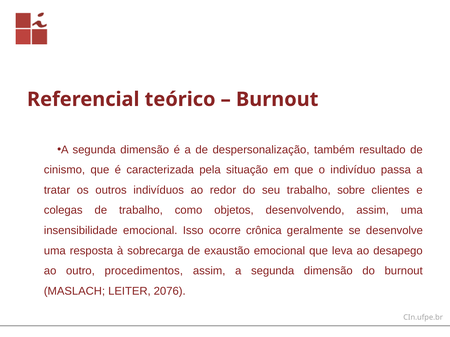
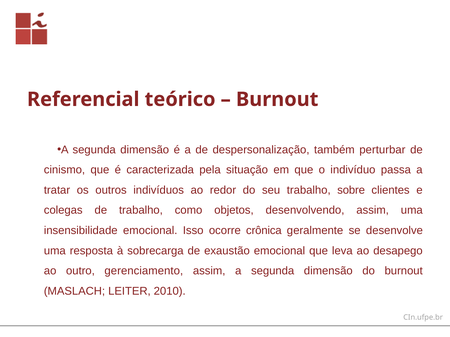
resultado: resultado -> perturbar
procedimentos: procedimentos -> gerenciamento
2076: 2076 -> 2010
